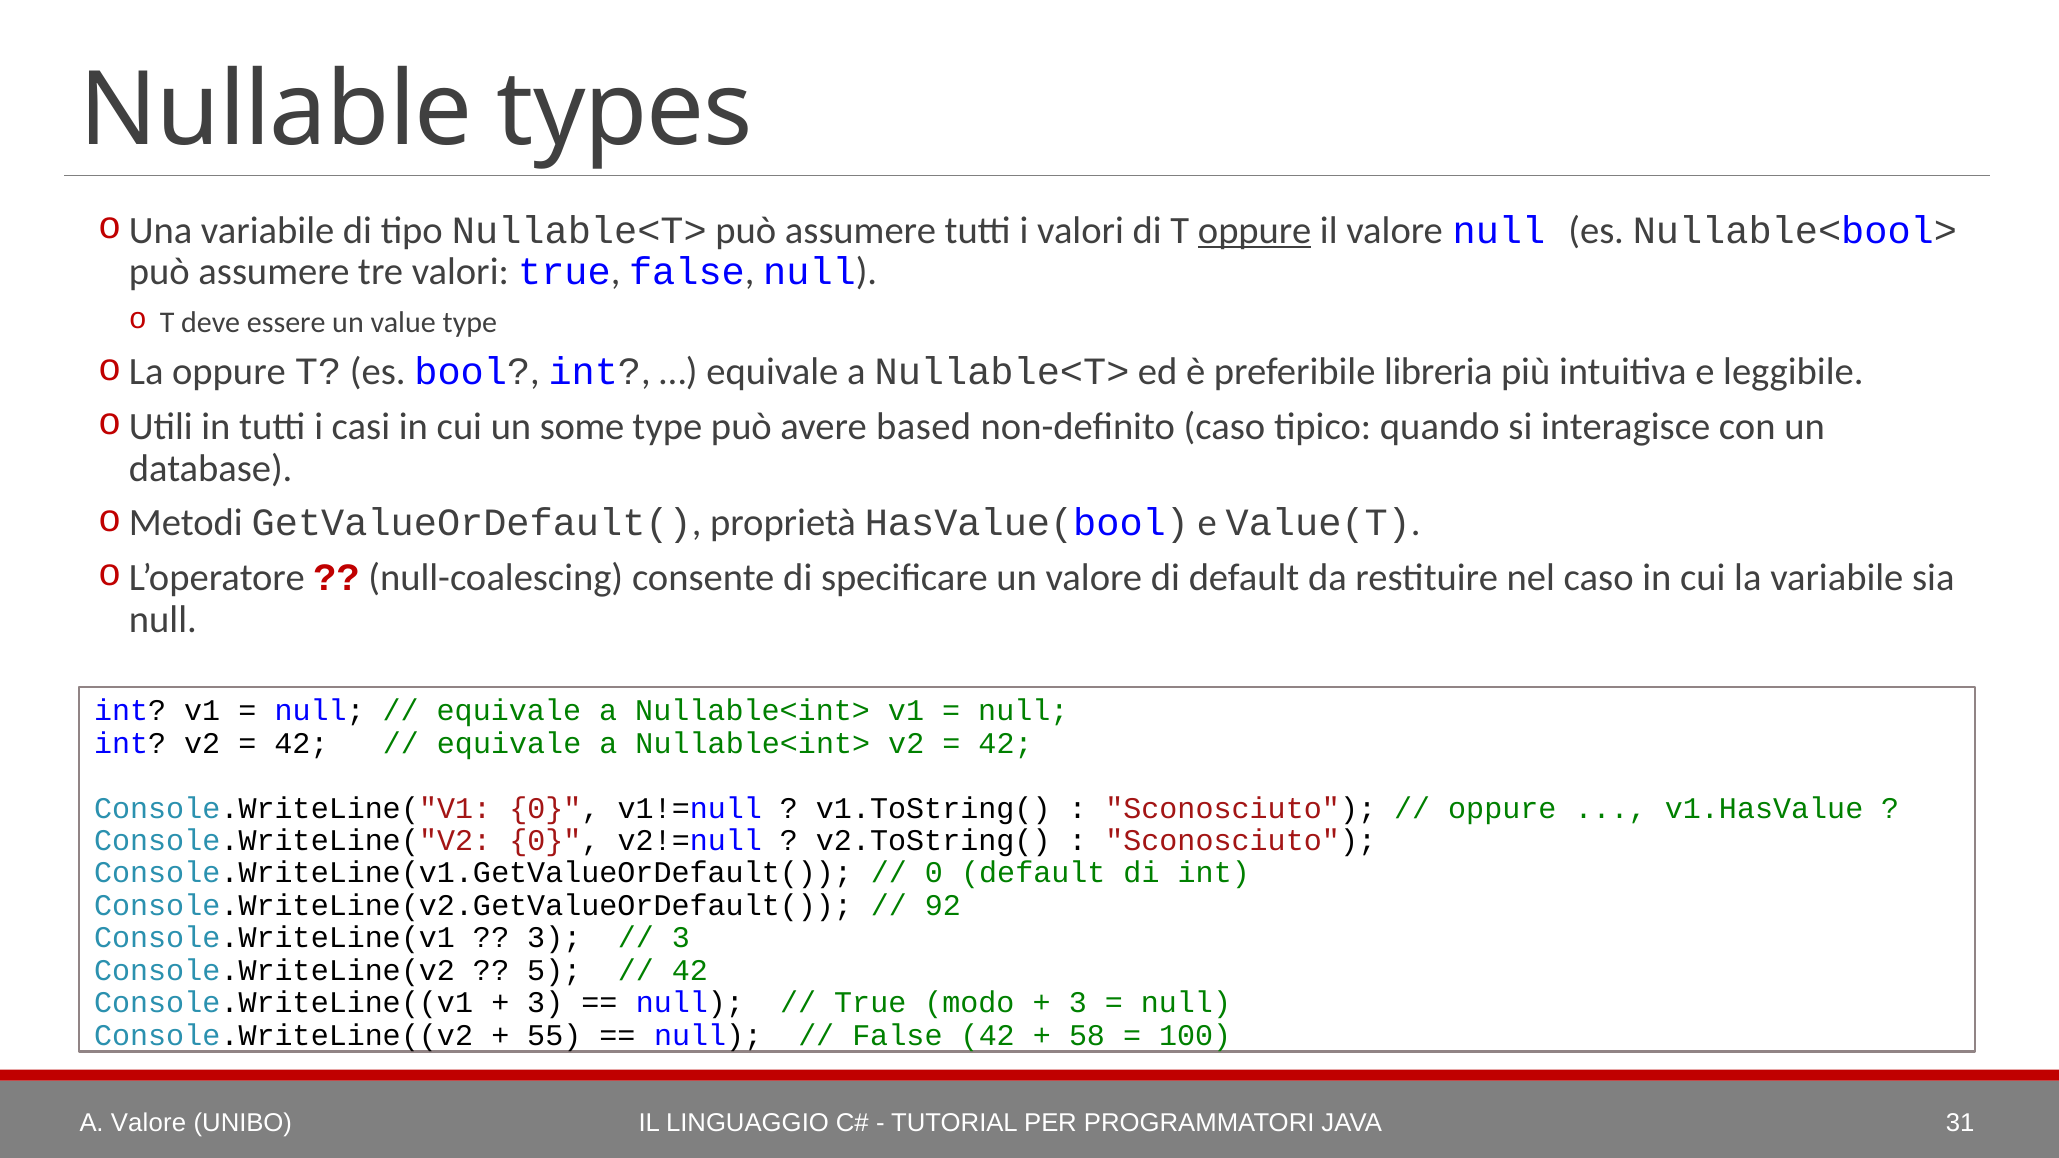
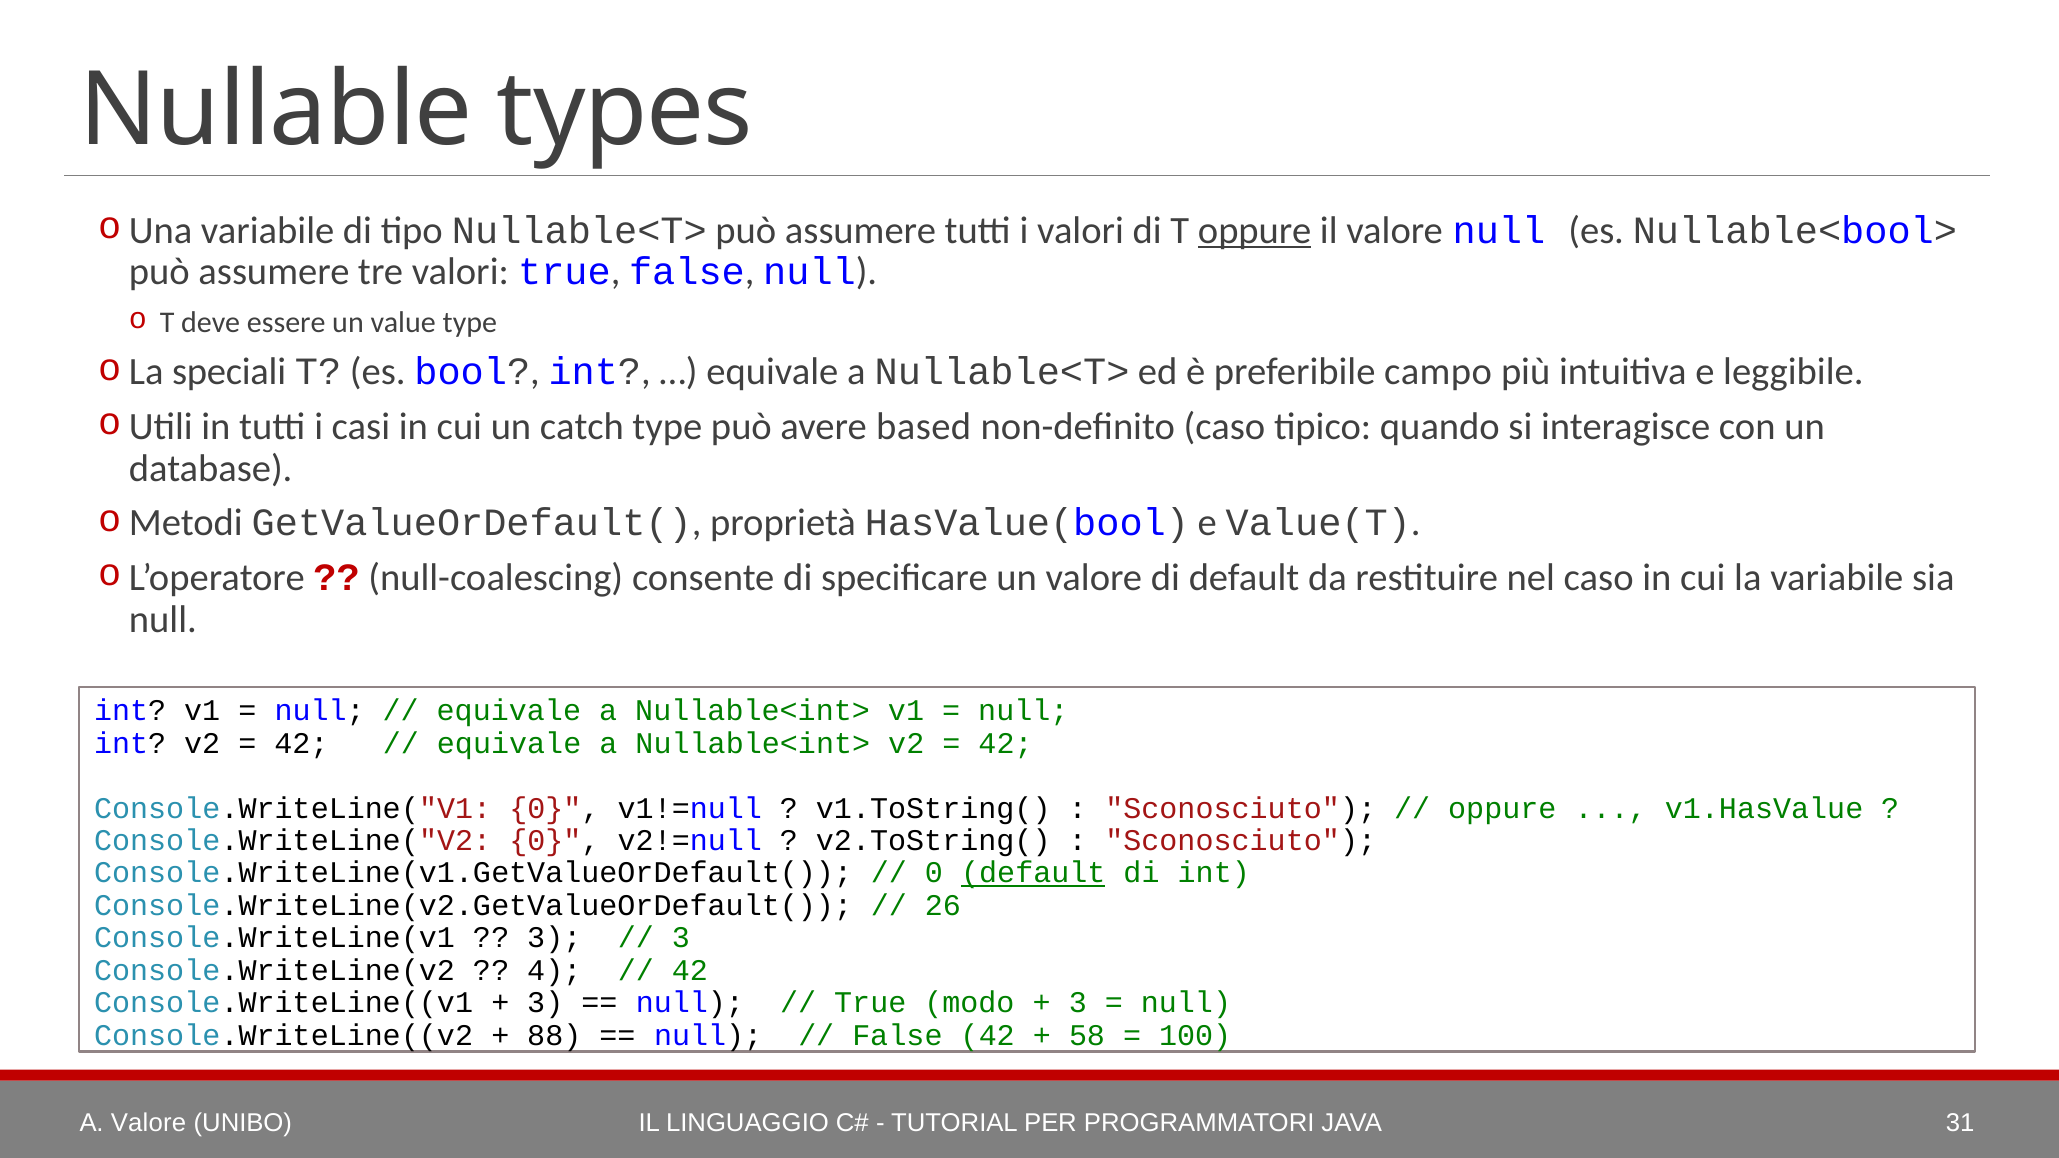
oppure at (229, 372): oppure -> speciali
libreria: libreria -> campo
some: some -> catch
default at (1033, 873) underline: none -> present
92: 92 -> 26
5: 5 -> 4
55: 55 -> 88
